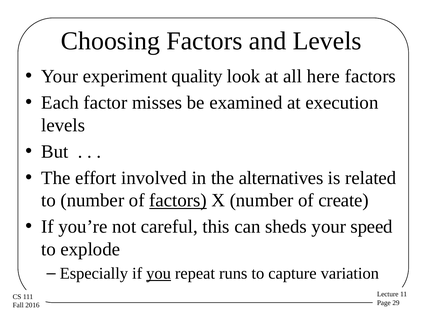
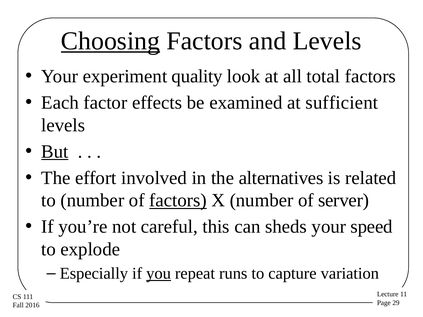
Choosing underline: none -> present
here: here -> total
misses: misses -> effects
execution: execution -> sufficient
But underline: none -> present
create: create -> server
